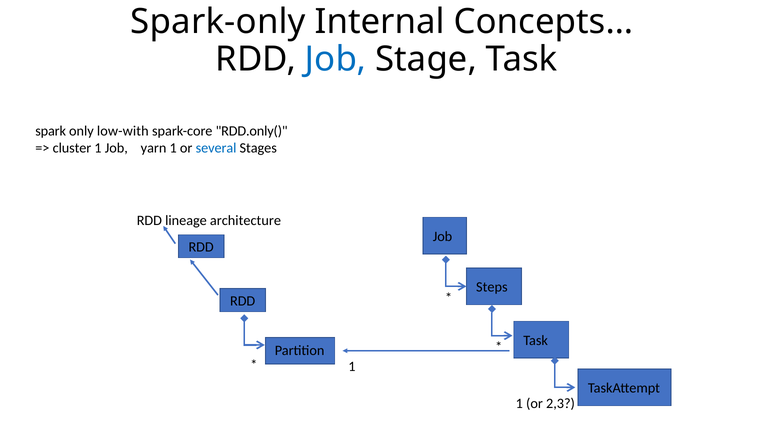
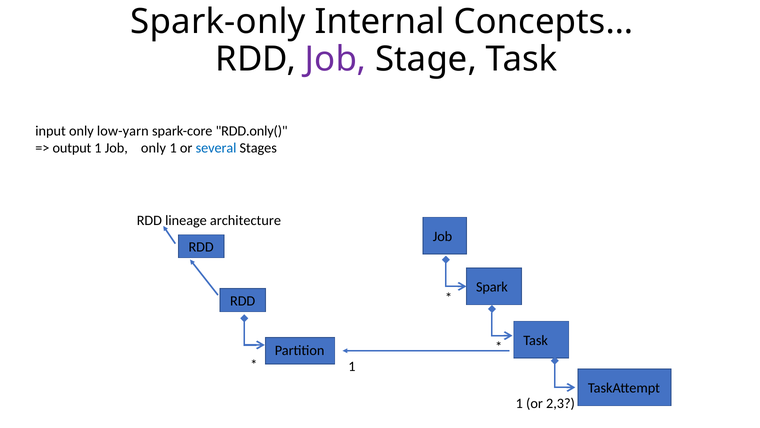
Job at (336, 59) colour: blue -> purple
spark: spark -> input
low-with: low-with -> low-yarn
cluster: cluster -> output
Job yarn: yarn -> only
Steps: Steps -> Spark
